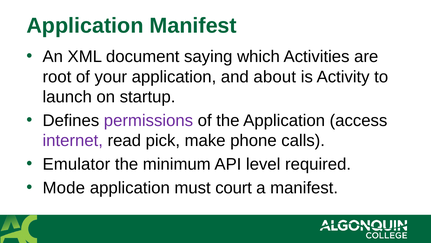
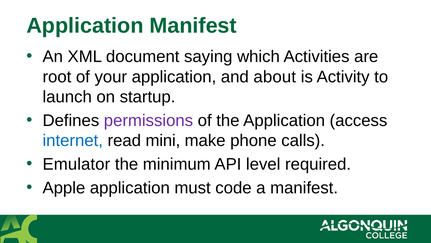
internet colour: purple -> blue
pick: pick -> mini
Mode: Mode -> Apple
court: court -> code
